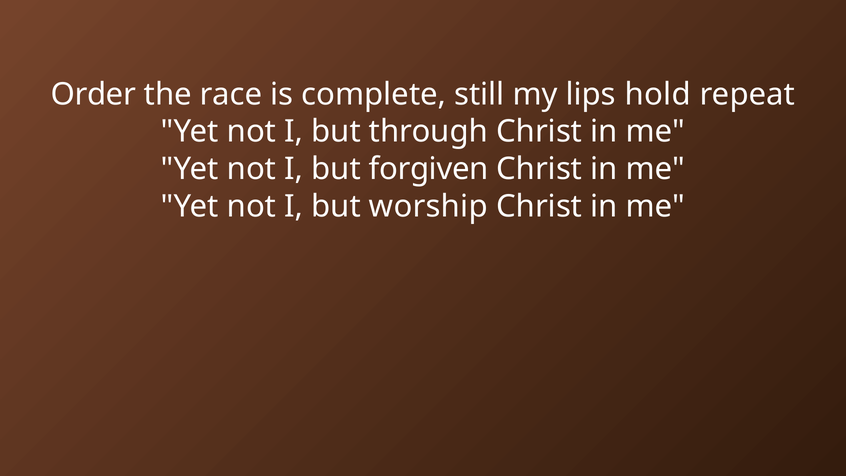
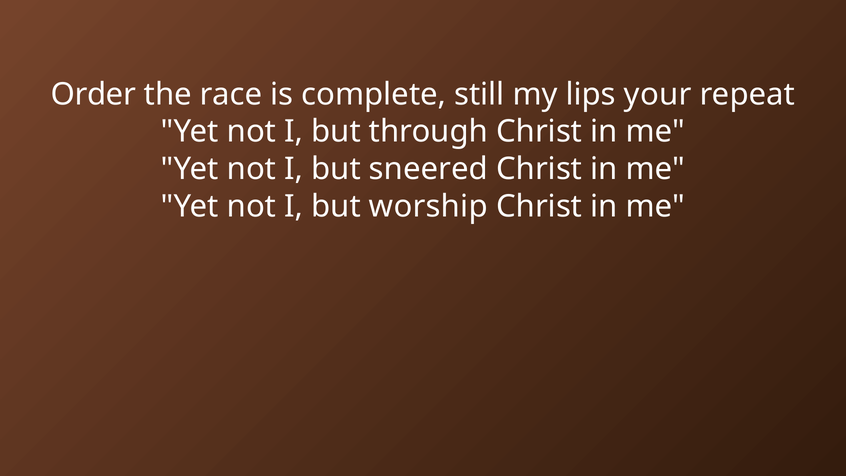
hold: hold -> your
forgiven: forgiven -> sneered
